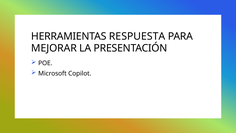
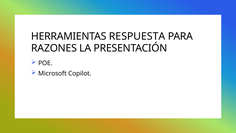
MEJORAR: MEJORAR -> RAZONES
